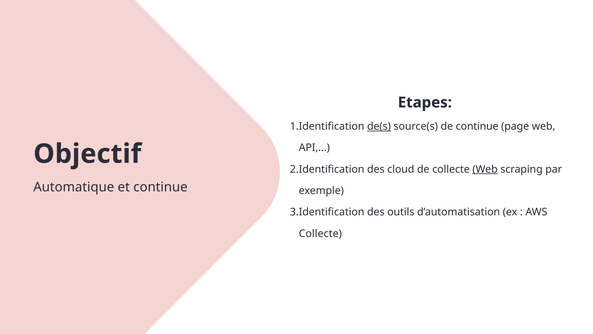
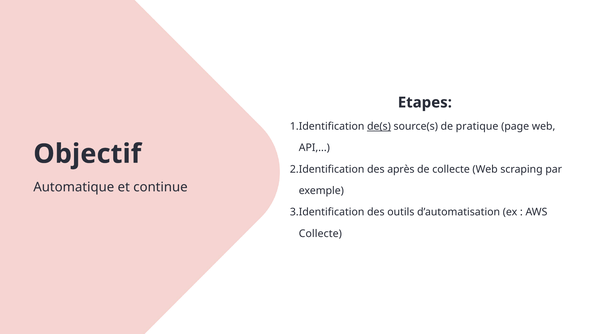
de continue: continue -> pratique
cloud: cloud -> après
Web at (485, 169) underline: present -> none
